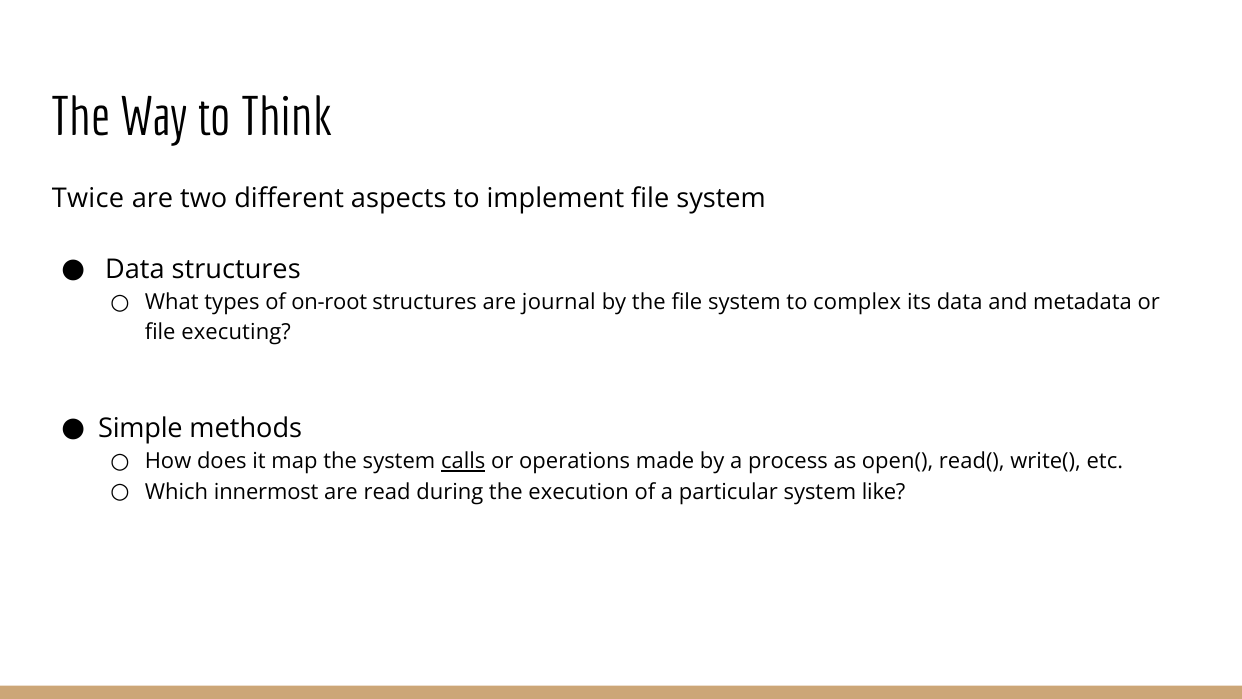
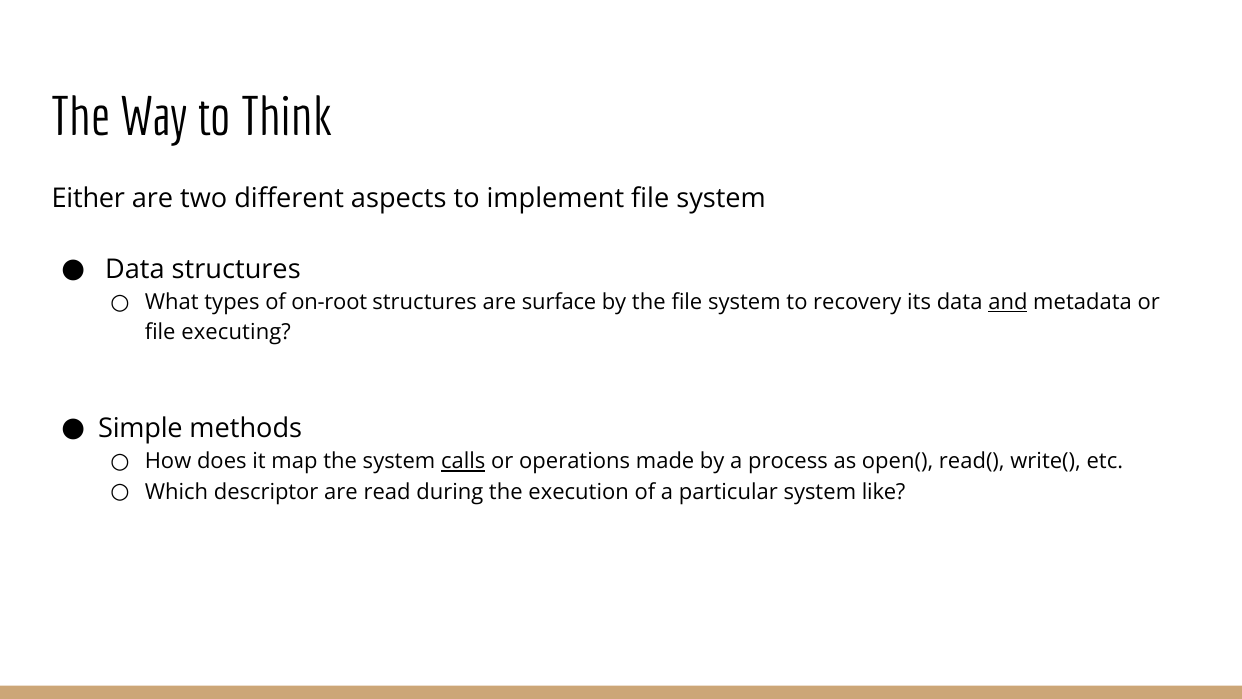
Twice: Twice -> Either
journal: journal -> surface
complex: complex -> recovery
and underline: none -> present
innermost: innermost -> descriptor
